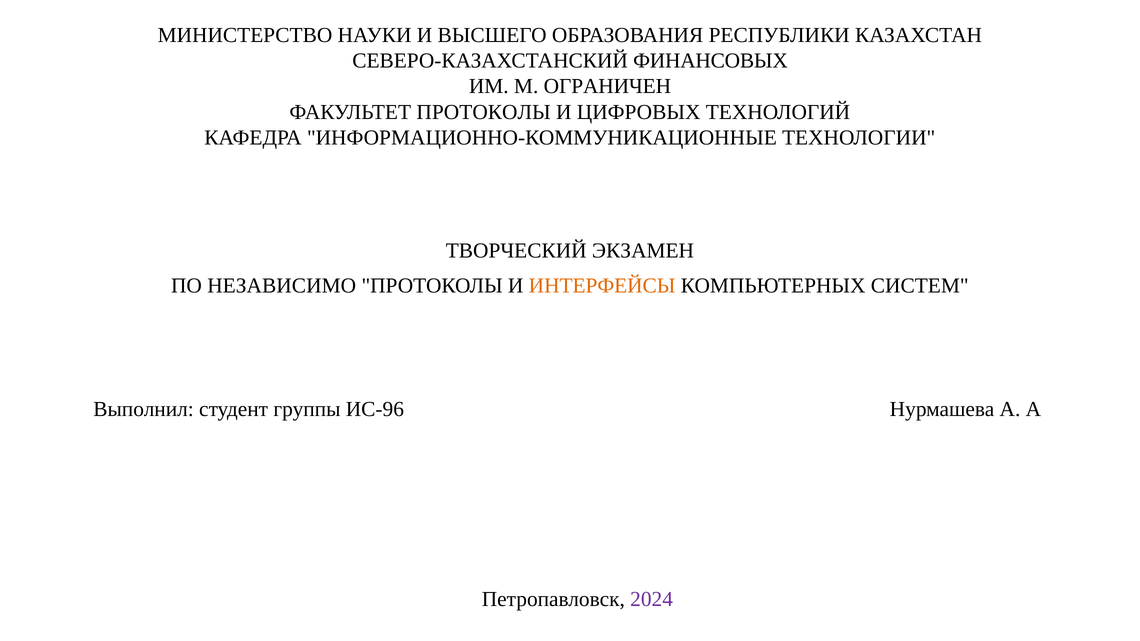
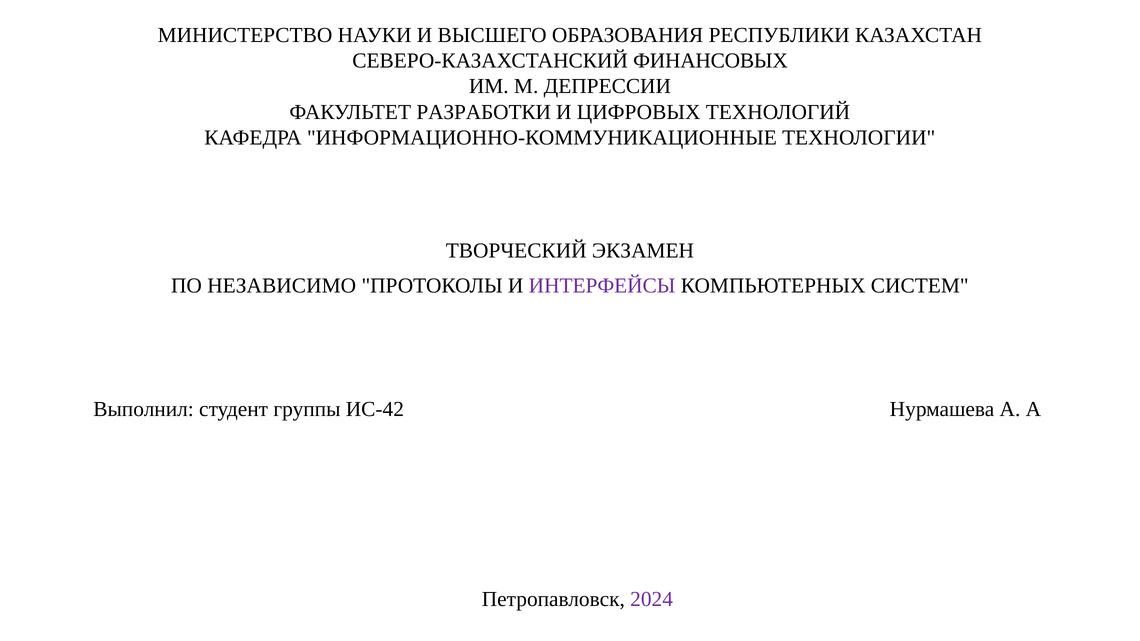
ОГРАНИЧЕН: ОГРАНИЧЕН -> ДЕПРЕССИИ
ФАКУЛЬТЕТ ПРОТОКОЛЫ: ПРОТОКОЛЫ -> РАЗРАБОТКИ
ИНТЕРФЕЙСЫ colour: orange -> purple
ИС-96: ИС-96 -> ИС-42
